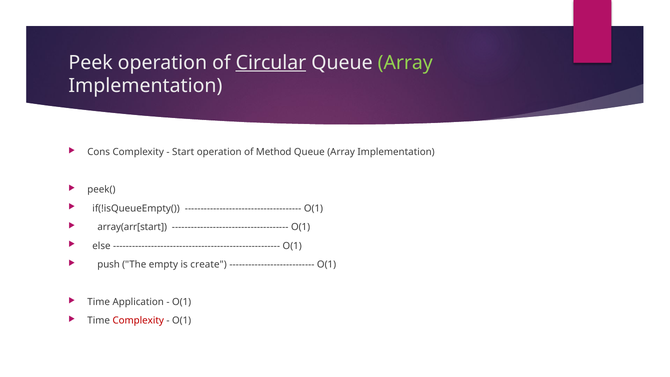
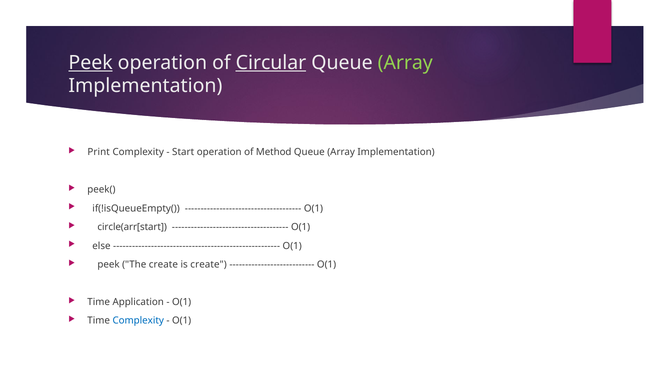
Peek at (91, 63) underline: none -> present
Cons: Cons -> Print
array(arr[start: array(arr[start -> circle(arr[start
push at (109, 264): push -> peek
The empty: empty -> create
Complexity at (138, 321) colour: red -> blue
